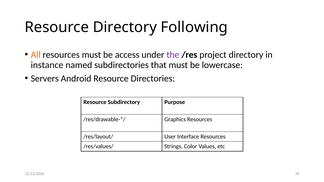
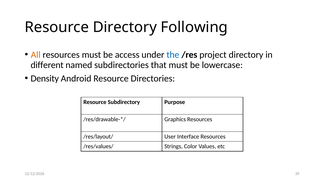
the colour: purple -> blue
instance: instance -> different
Servers: Servers -> Density
